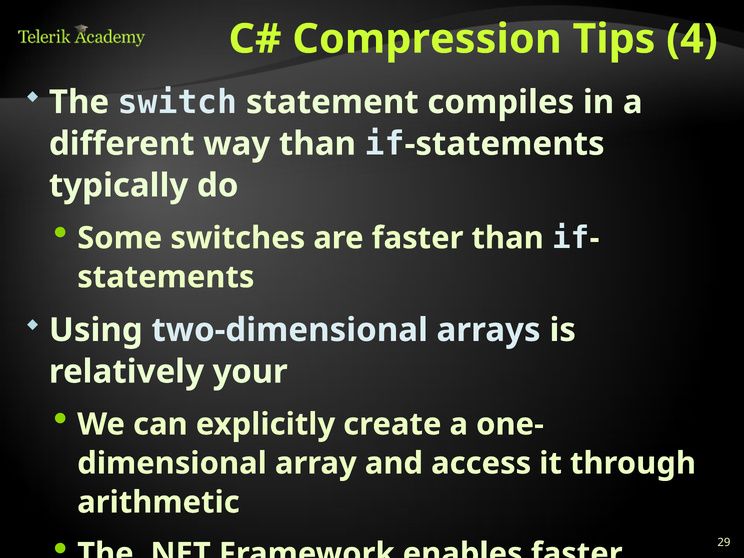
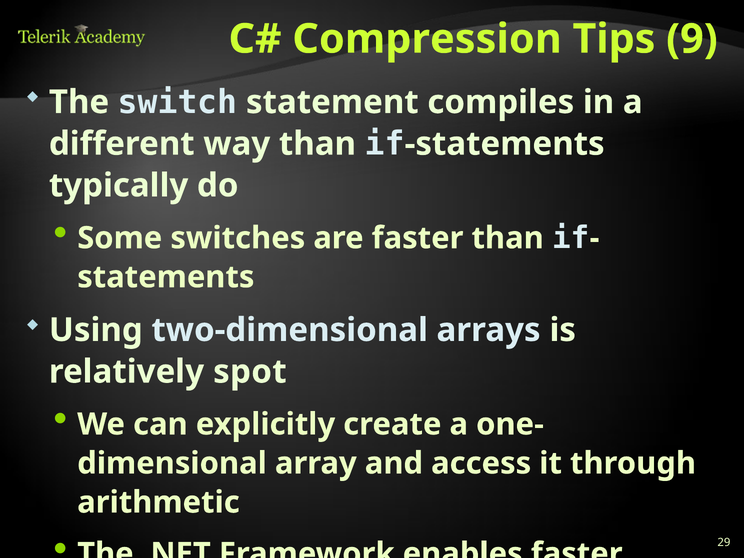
4: 4 -> 9
your: your -> spot
